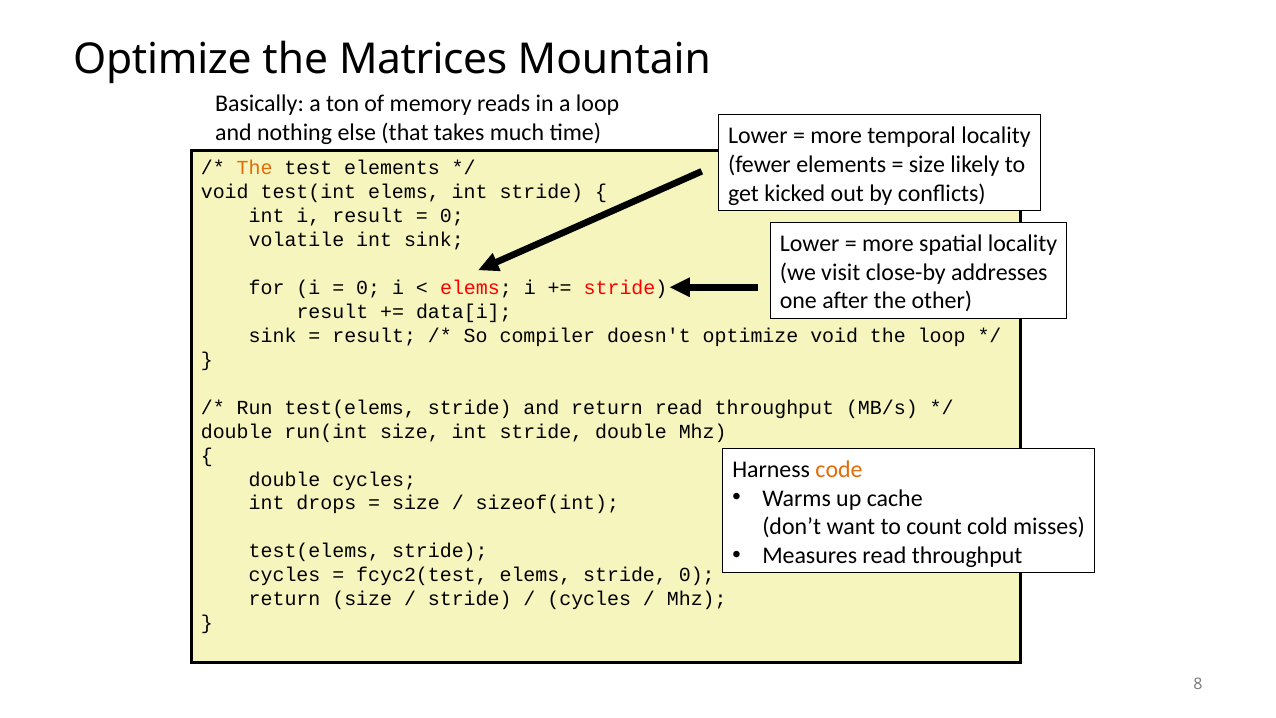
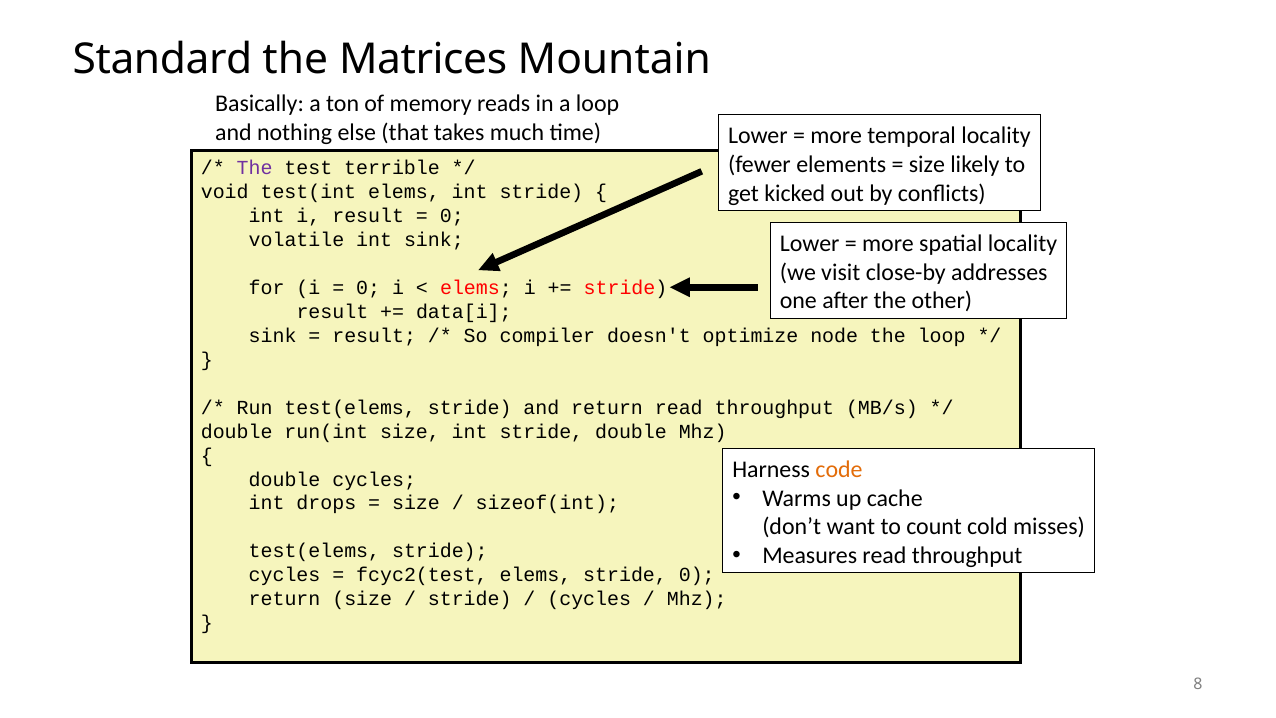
Optimize at (162, 60): Optimize -> Standard
The at (255, 168) colour: orange -> purple
test elements: elements -> terrible
optimize void: void -> node
